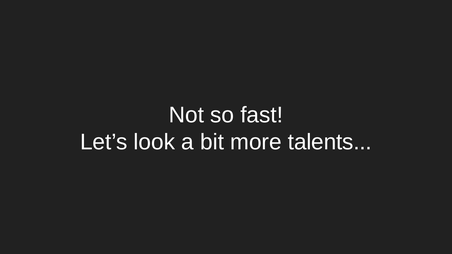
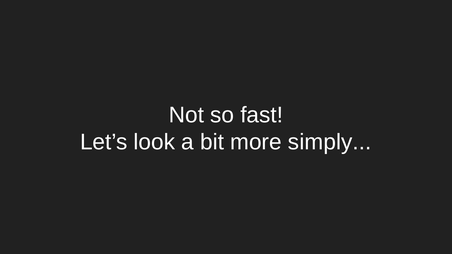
talents: talents -> simply
